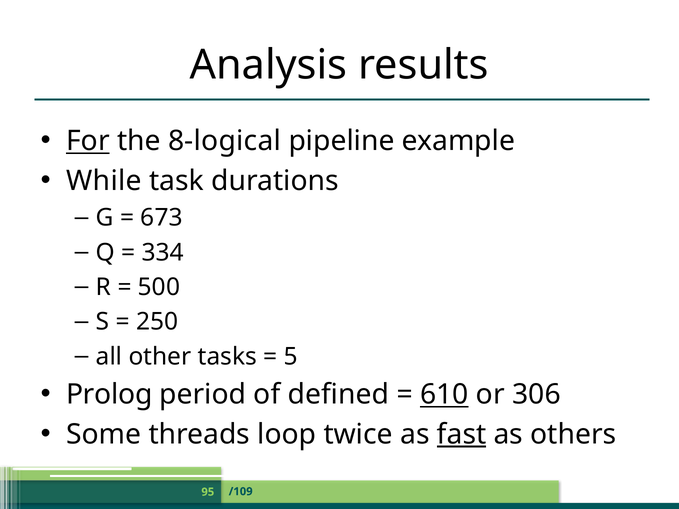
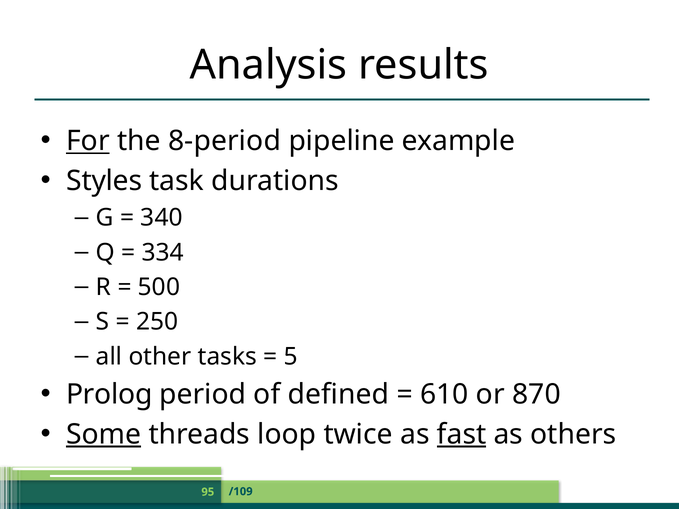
8-logical: 8-logical -> 8-period
While: While -> Styles
673: 673 -> 340
610 underline: present -> none
306: 306 -> 870
Some underline: none -> present
